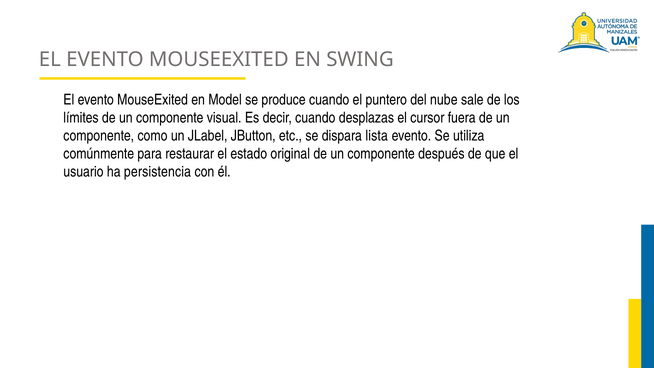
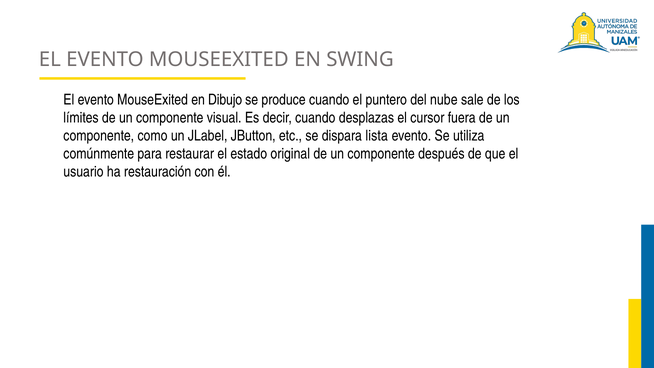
Model: Model -> Dibujo
persistencia: persistencia -> restauración
